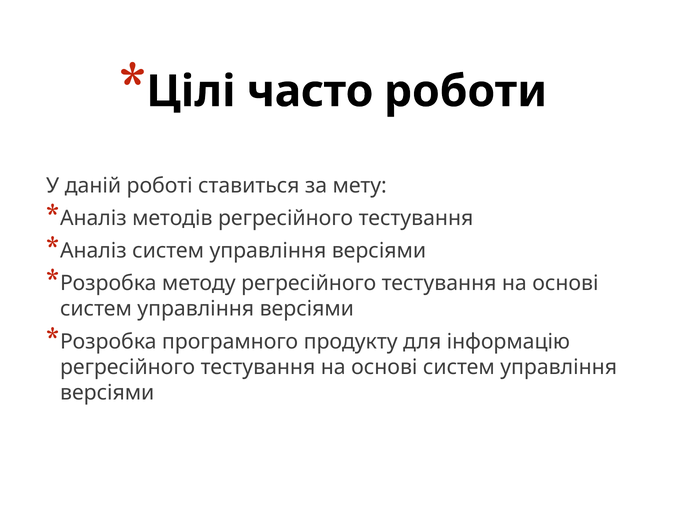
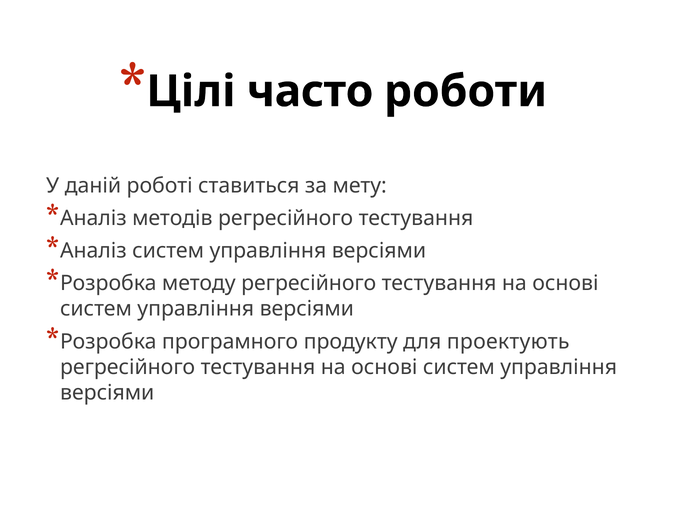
інформацію: інформацію -> проектують
